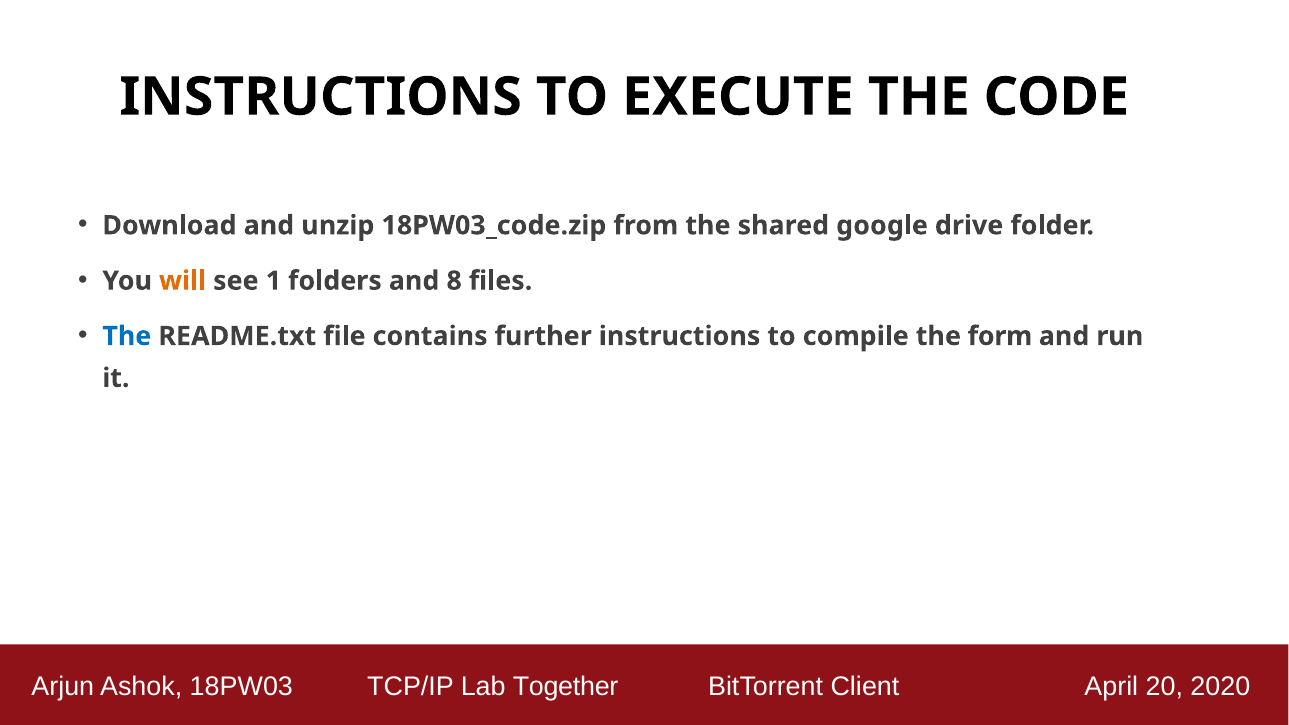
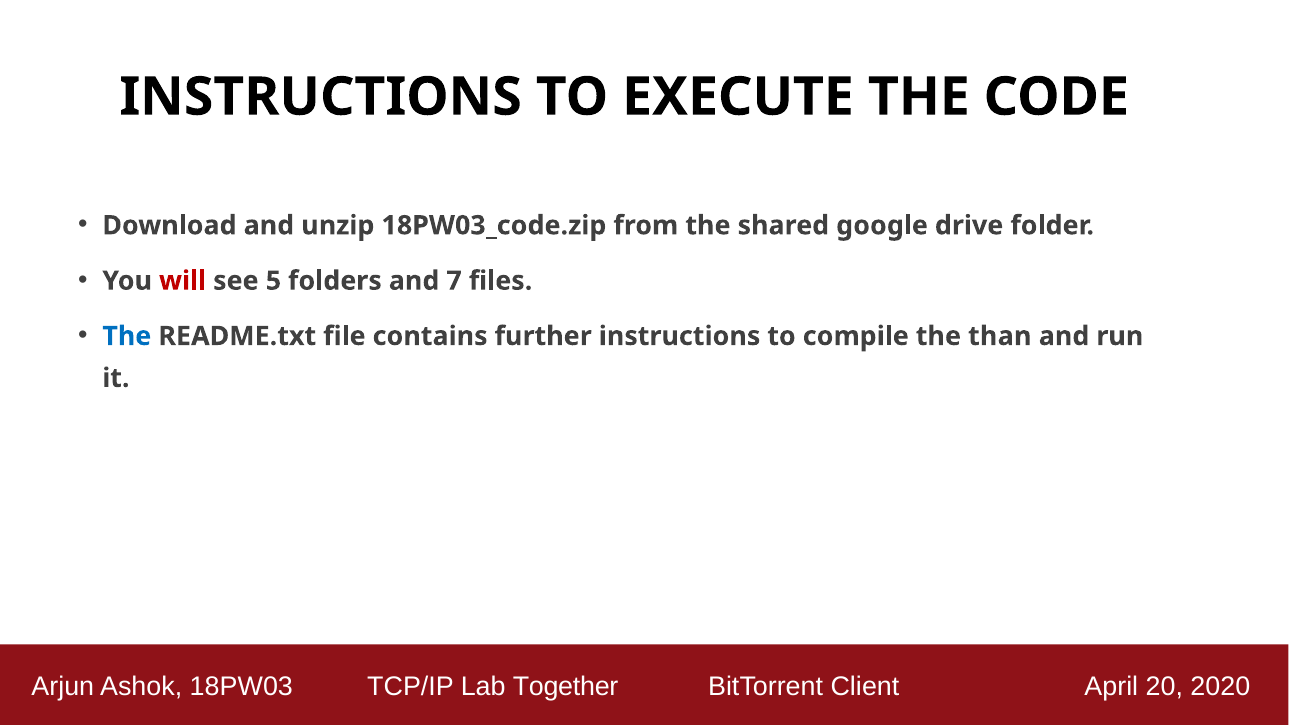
will colour: orange -> red
1: 1 -> 5
8: 8 -> 7
form: form -> than
